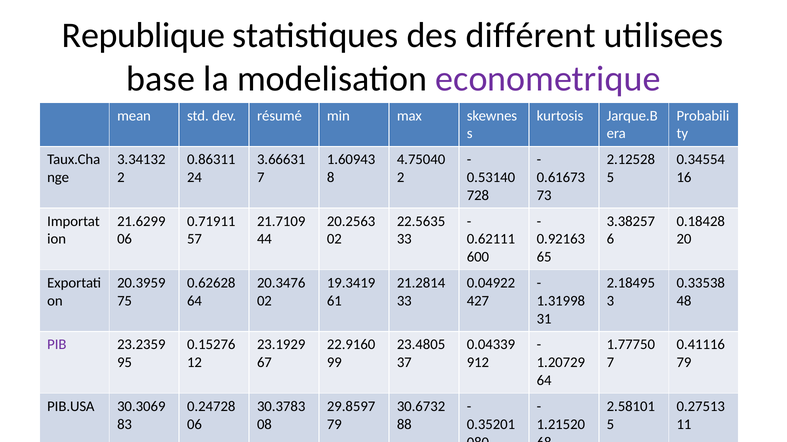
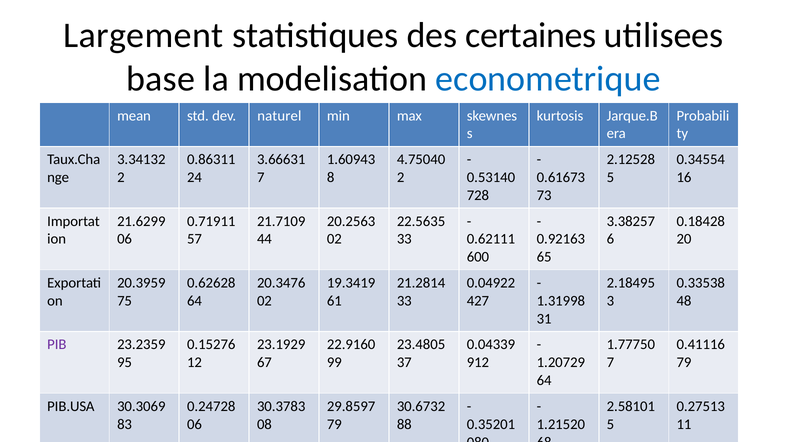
Republique: Republique -> Largement
différent: différent -> certaines
econometrique colour: purple -> blue
résumé: résumé -> naturel
